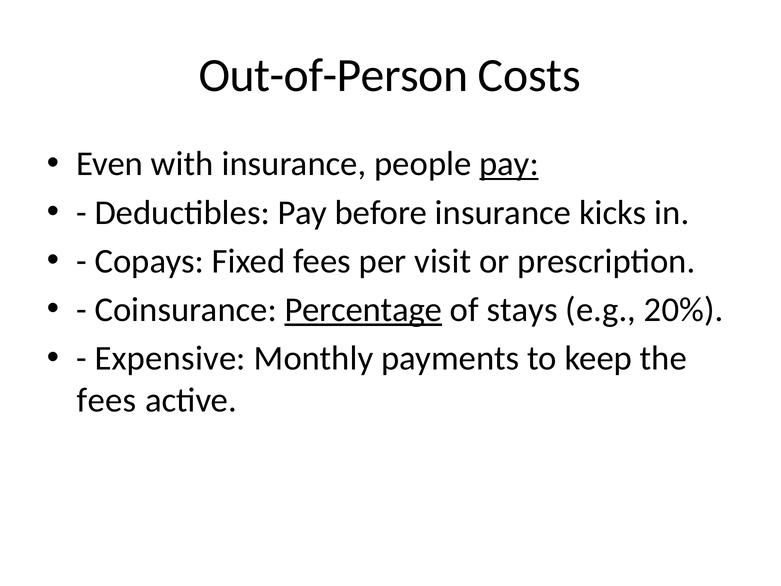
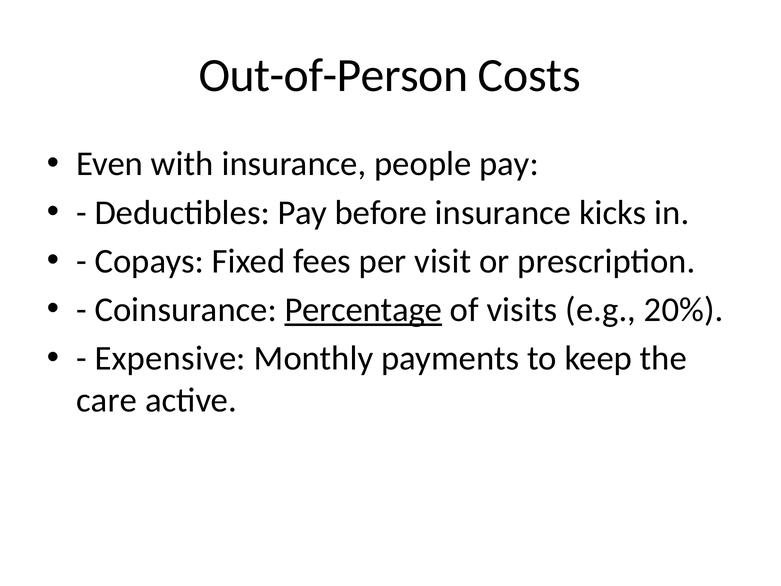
pay at (509, 164) underline: present -> none
stays: stays -> visits
fees at (107, 400): fees -> care
